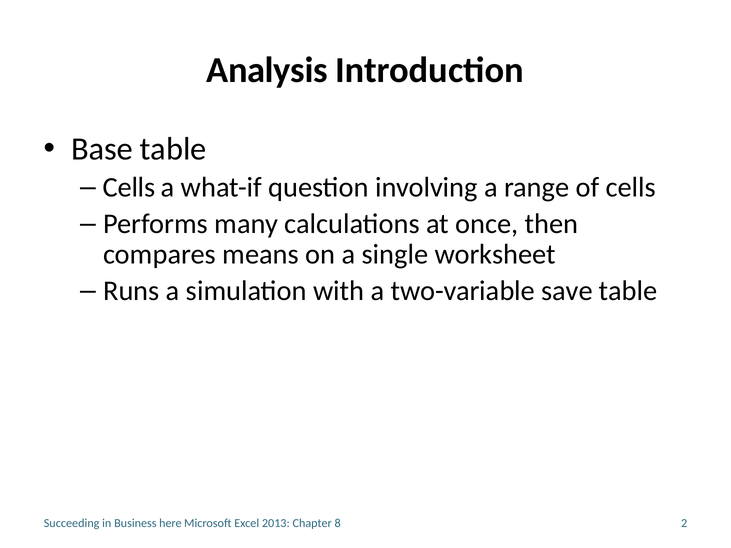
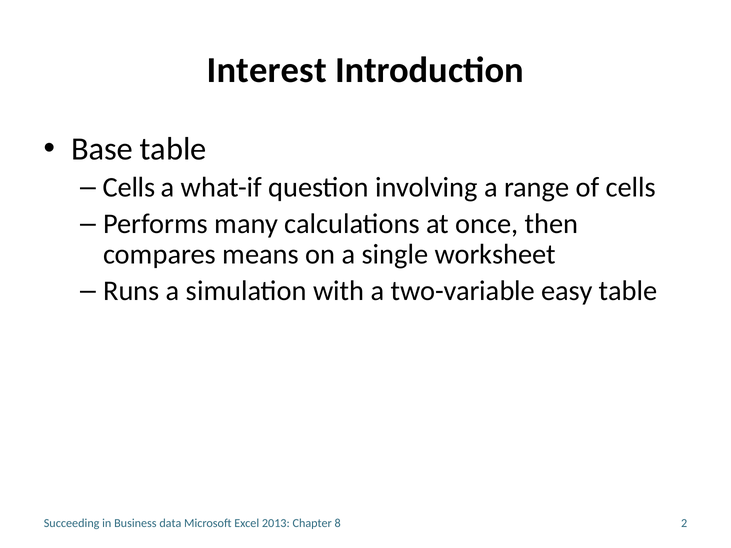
Analysis: Analysis -> Interest
save: save -> easy
here: here -> data
